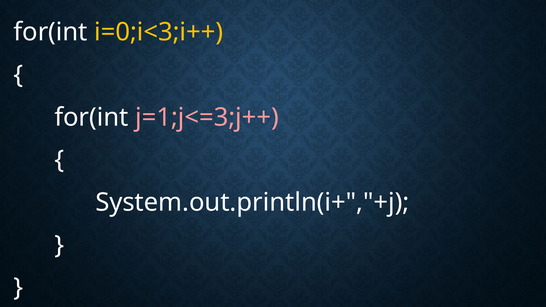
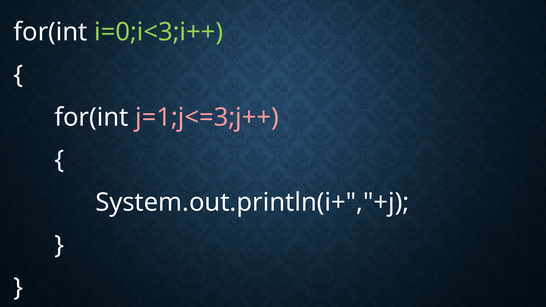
i=0;i<3;i++ colour: yellow -> light green
